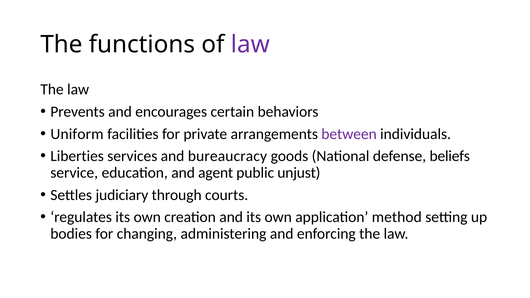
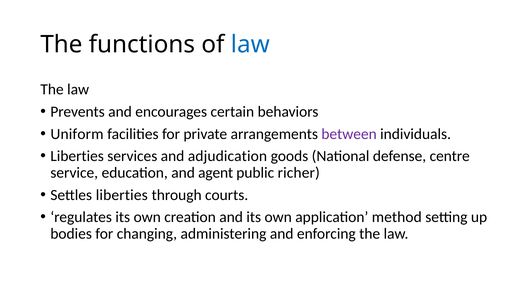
law at (250, 45) colour: purple -> blue
bureaucracy: bureaucracy -> adjudication
beliefs: beliefs -> centre
unjust: unjust -> richer
Settles judiciary: judiciary -> liberties
